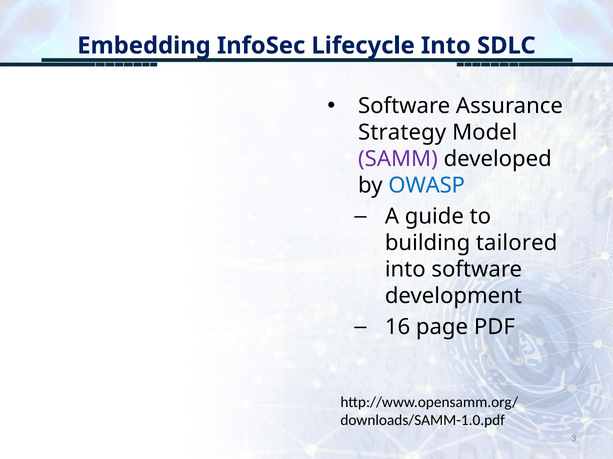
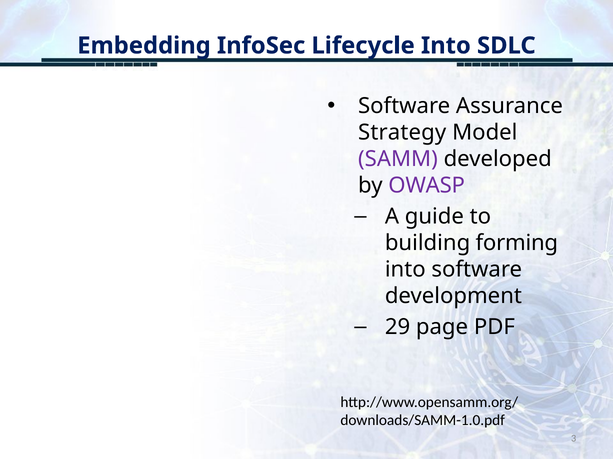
OWASP colour: blue -> purple
tailored: tailored -> forming
16: 16 -> 29
